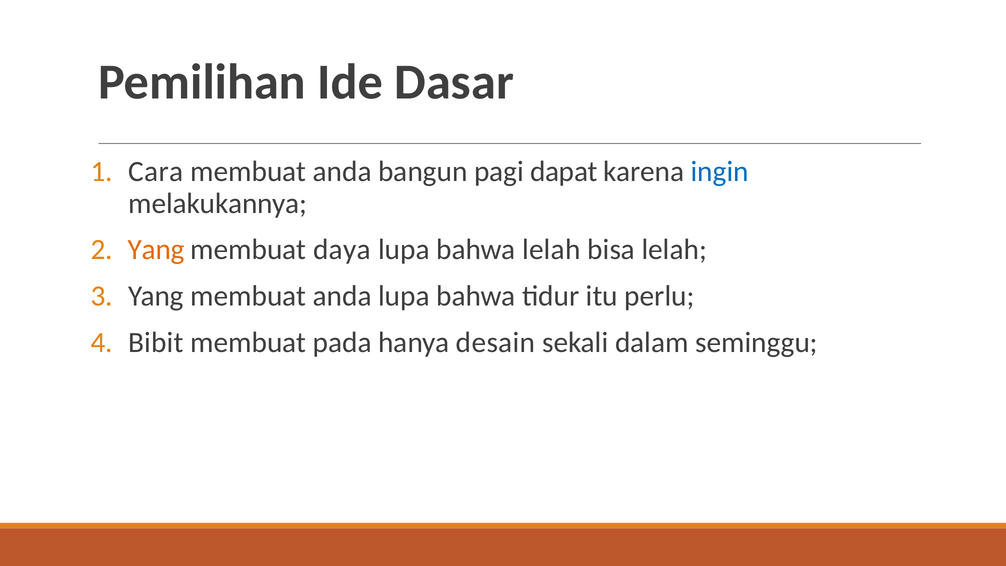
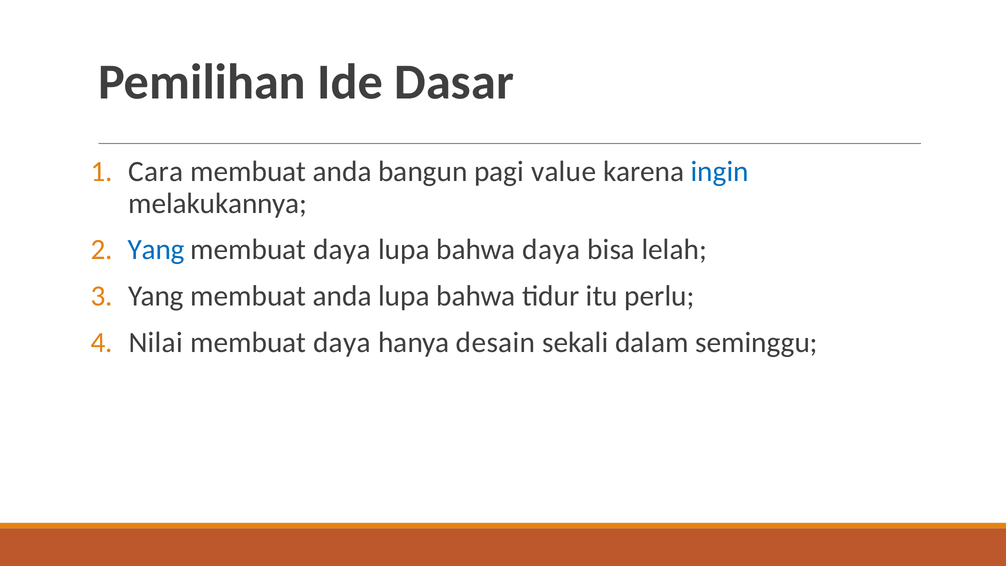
dapat: dapat -> value
Yang at (156, 250) colour: orange -> blue
bahwa lelah: lelah -> daya
Bibit: Bibit -> Nilai
pada at (342, 342): pada -> daya
